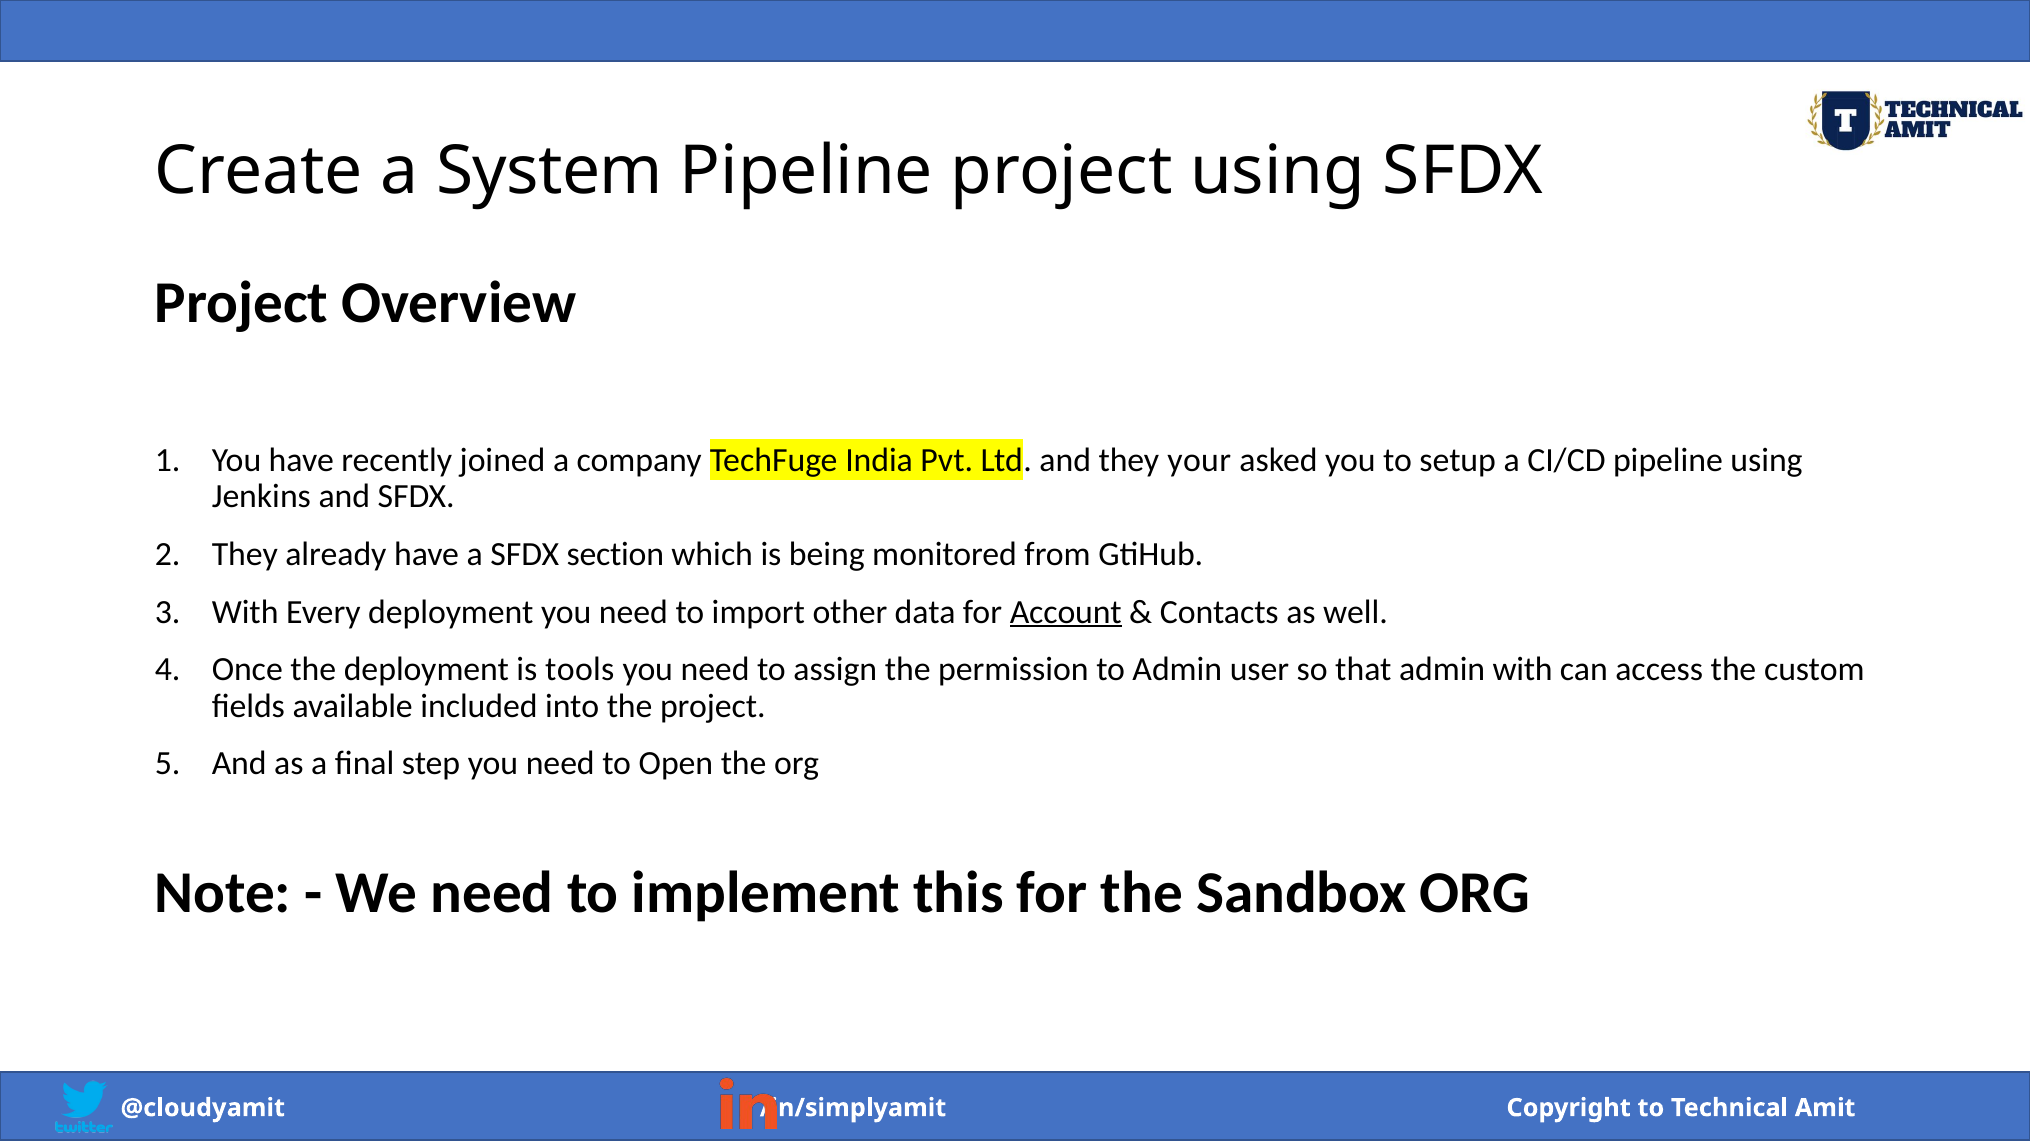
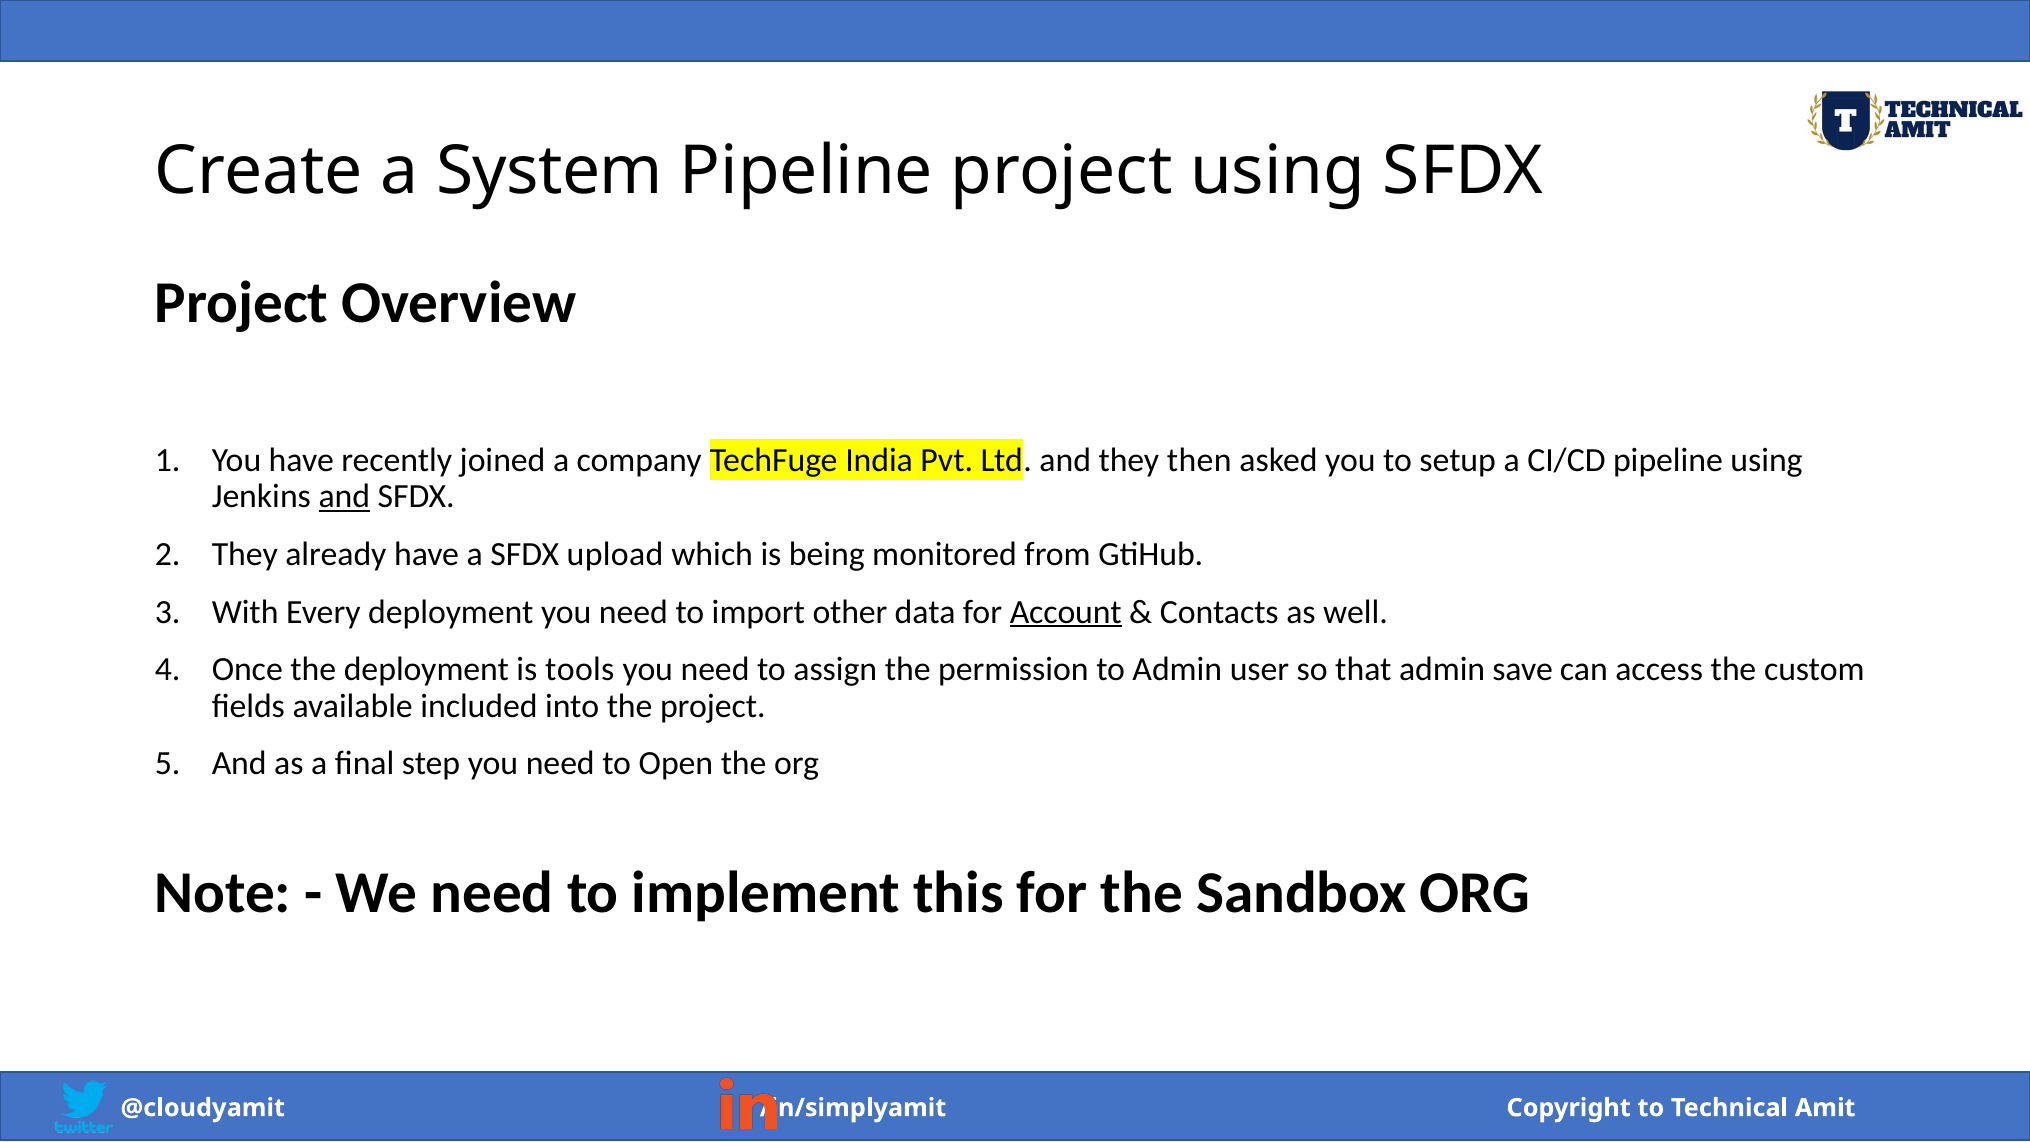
your: your -> then
and at (344, 496) underline: none -> present
section: section -> upload
admin with: with -> save
